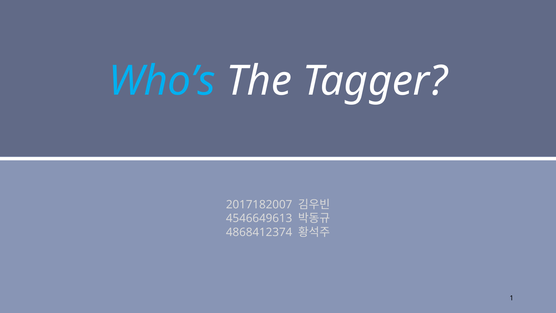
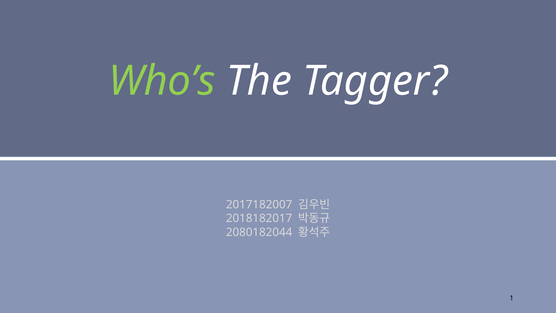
Who’s colour: light blue -> light green
4546649613: 4546649613 -> 2018182017
4868412374: 4868412374 -> 2080182044
